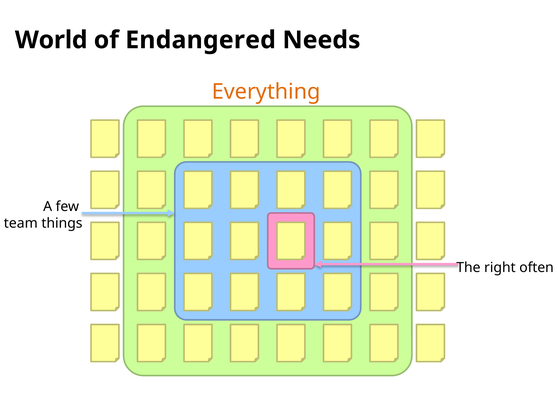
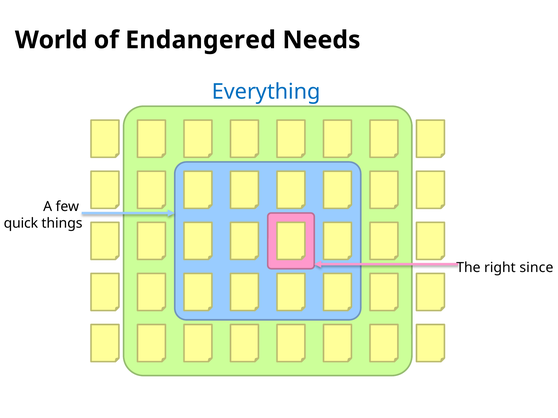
Everything colour: orange -> blue
team: team -> quick
often: often -> since
